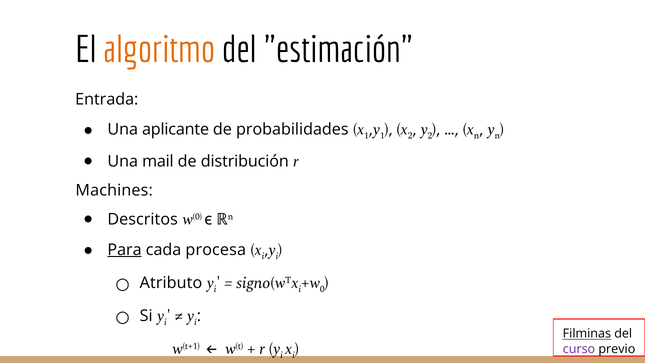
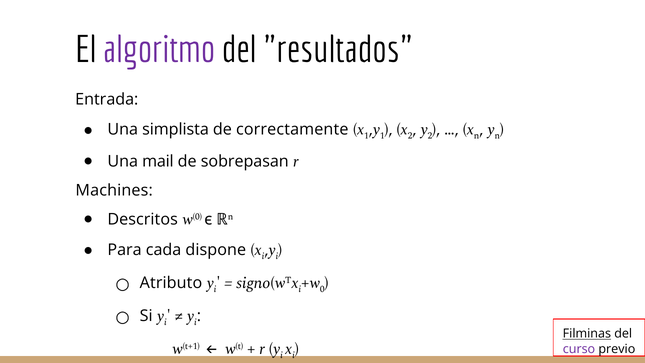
algoritmo colour: orange -> purple
estimación: estimación -> resultados
aplicante: aplicante -> simplista
probabilidades: probabilidades -> correctamente
distribución: distribución -> sobrepasan
Para underline: present -> none
procesa: procesa -> dispone
